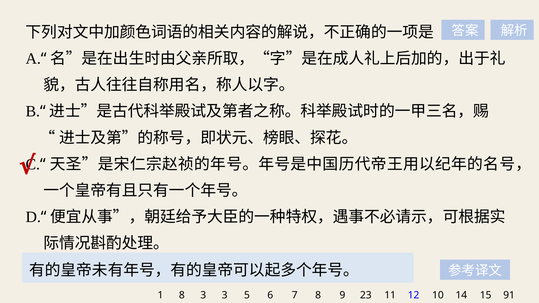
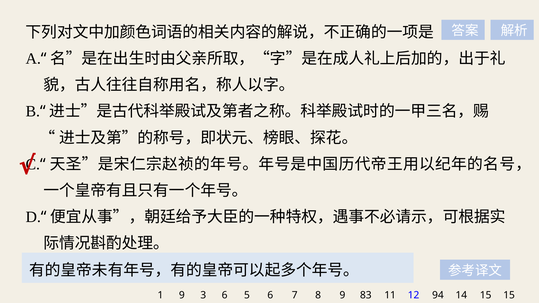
1 8: 8 -> 9
3 3: 3 -> 6
23: 23 -> 83
10: 10 -> 94
15 91: 91 -> 15
